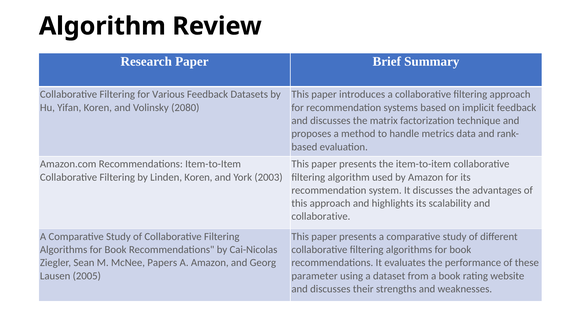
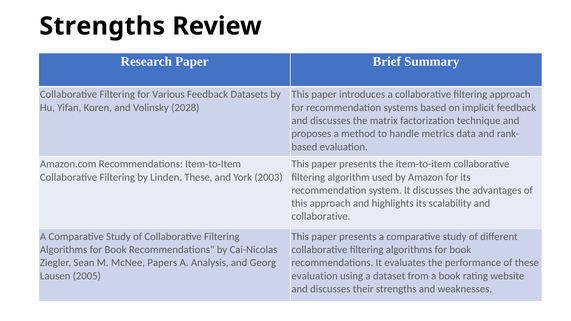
Algorithm at (102, 26): Algorithm -> Strengths
2080: 2080 -> 2028
Linden Koren: Koren -> These
A Amazon: Amazon -> Analysis
parameter at (315, 276): parameter -> evaluation
